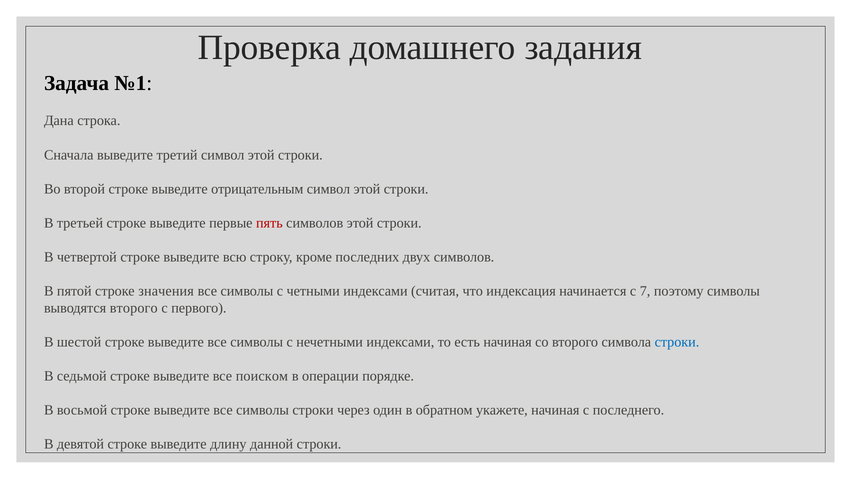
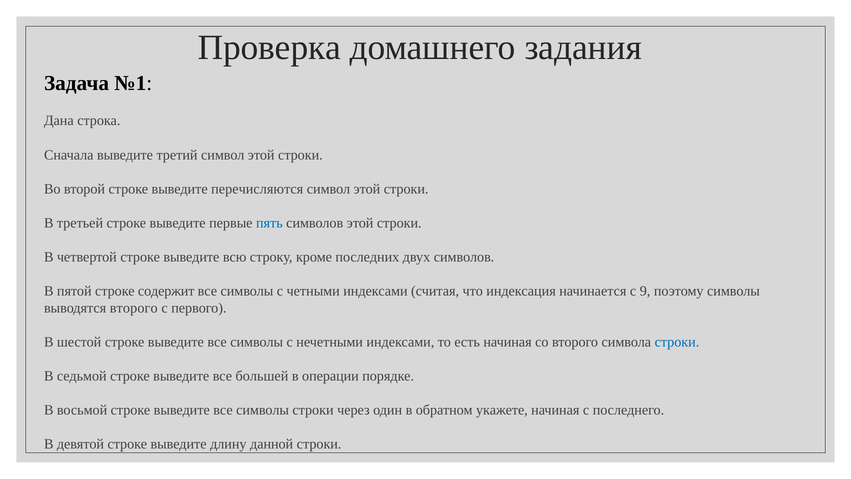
отрицательным: отрицательным -> перечисляются
пять colour: red -> blue
значения: значения -> содержит
7: 7 -> 9
поиском: поиском -> большей
